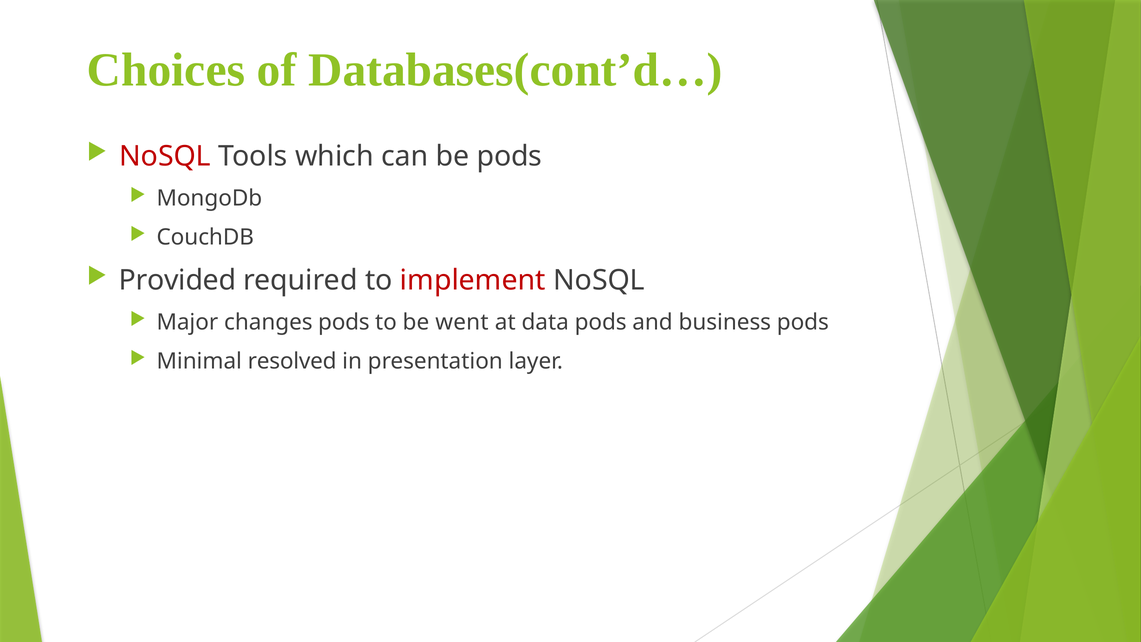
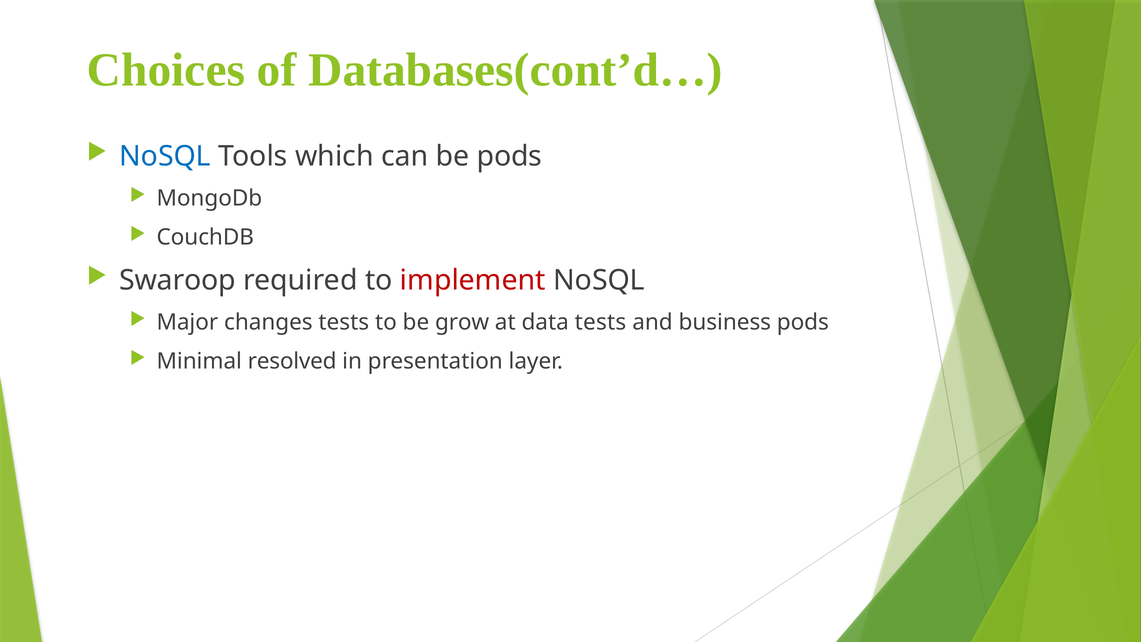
NoSQL at (165, 156) colour: red -> blue
Provided: Provided -> Swaroop
changes pods: pods -> tests
went: went -> grow
data pods: pods -> tests
